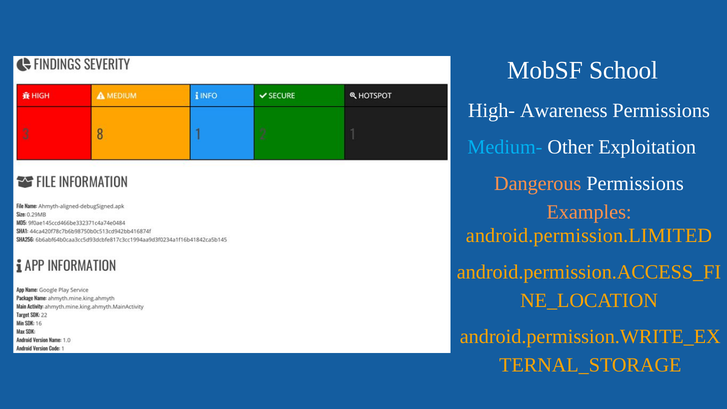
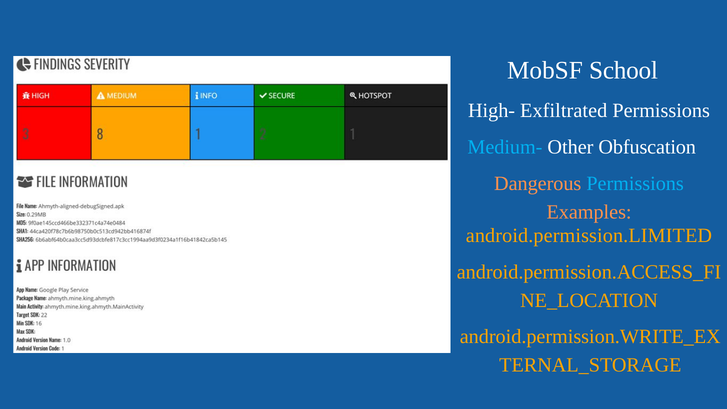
Awareness: Awareness -> Exfiltrated
Exploitation: Exploitation -> Obfuscation
Permissions at (635, 184) colour: white -> light blue
